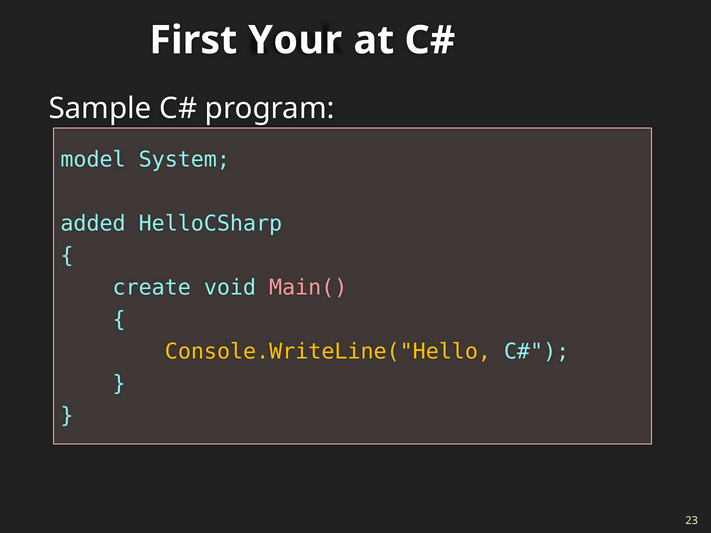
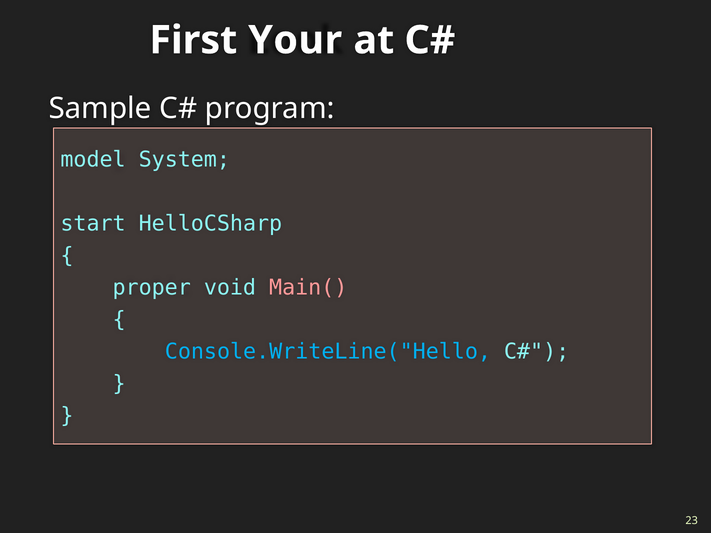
added: added -> start
create: create -> proper
Console.WriteLine("Hello colour: yellow -> light blue
